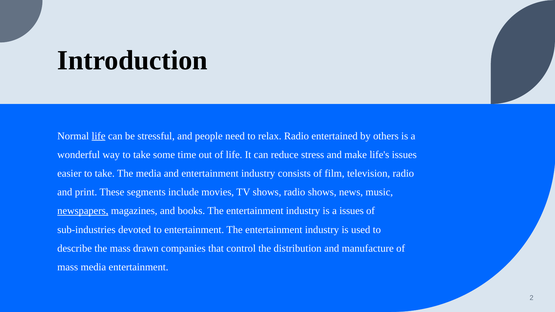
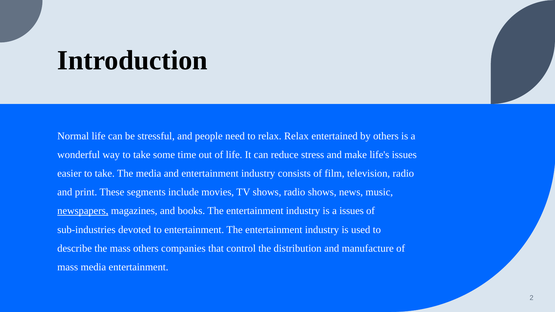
life at (99, 136) underline: present -> none
relax Radio: Radio -> Relax
mass drawn: drawn -> others
